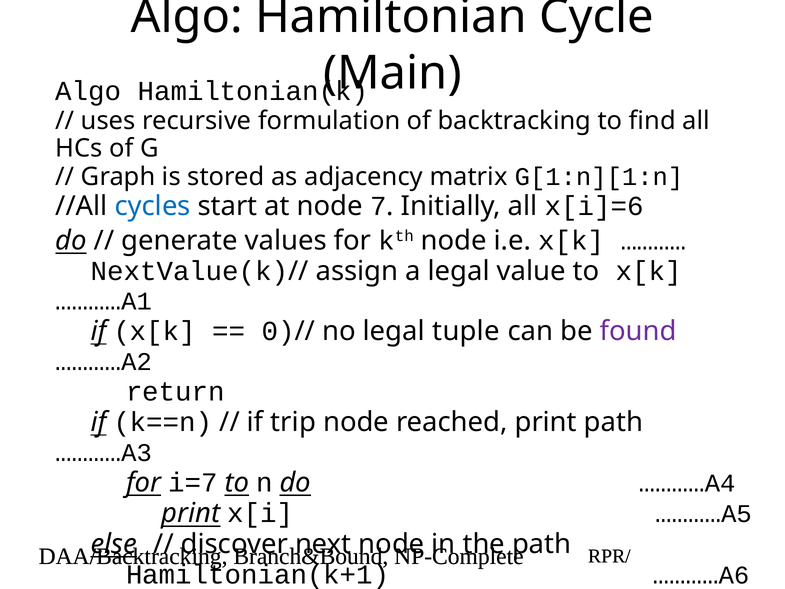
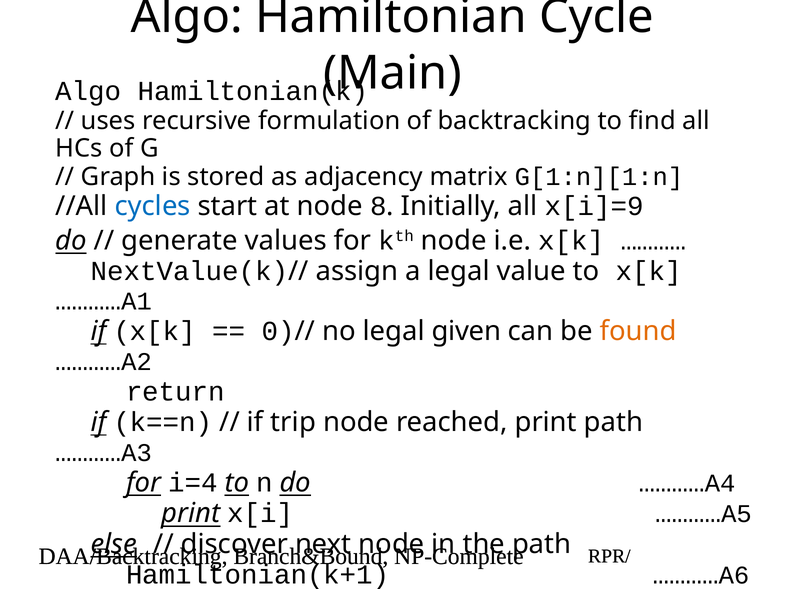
7: 7 -> 8
x[i]=6: x[i]=6 -> x[i]=9
tuple: tuple -> given
found colour: purple -> orange
i=7: i=7 -> i=4
